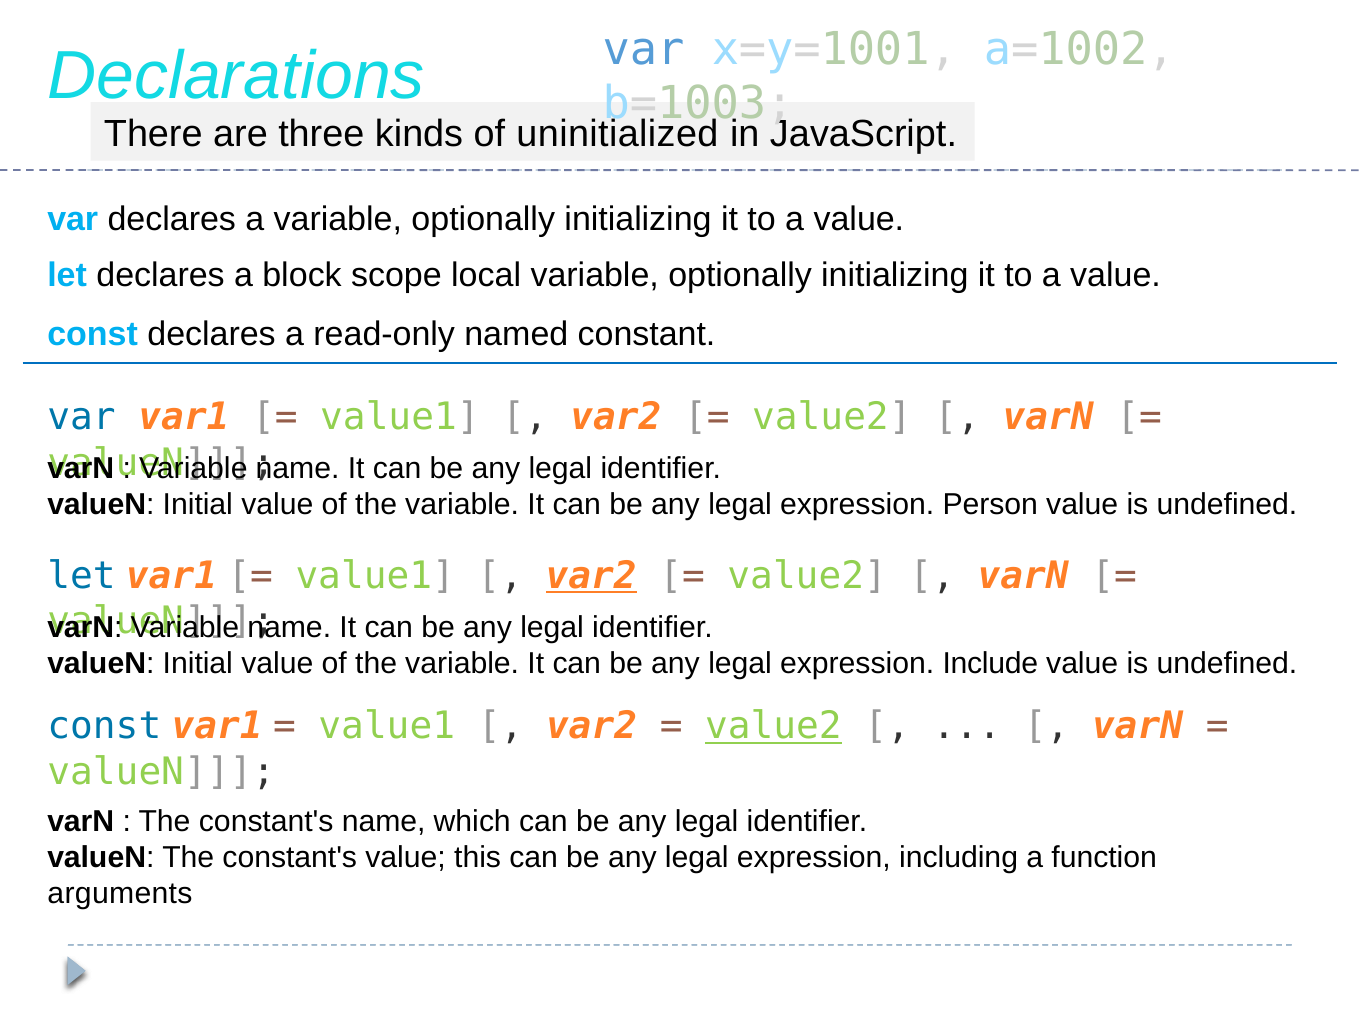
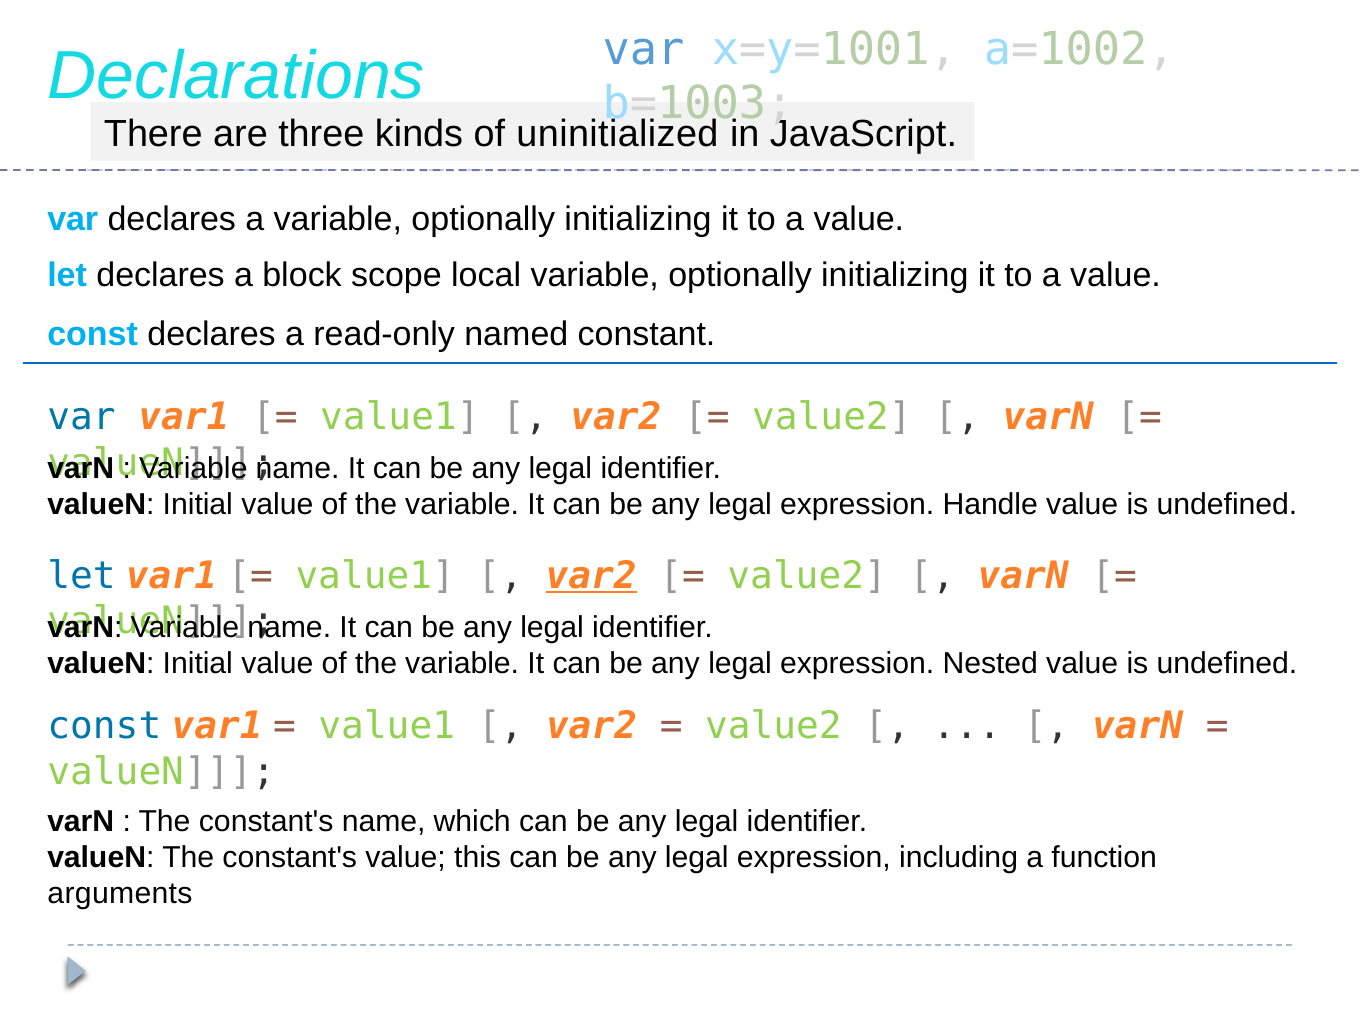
Person: Person -> Handle
Include: Include -> Nested
value2 at (773, 726) underline: present -> none
